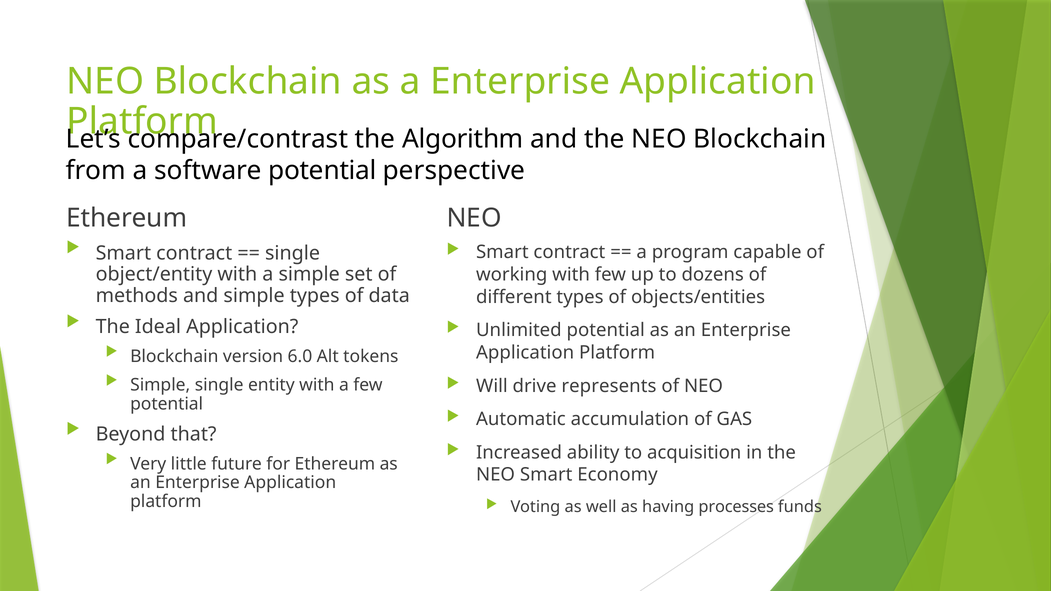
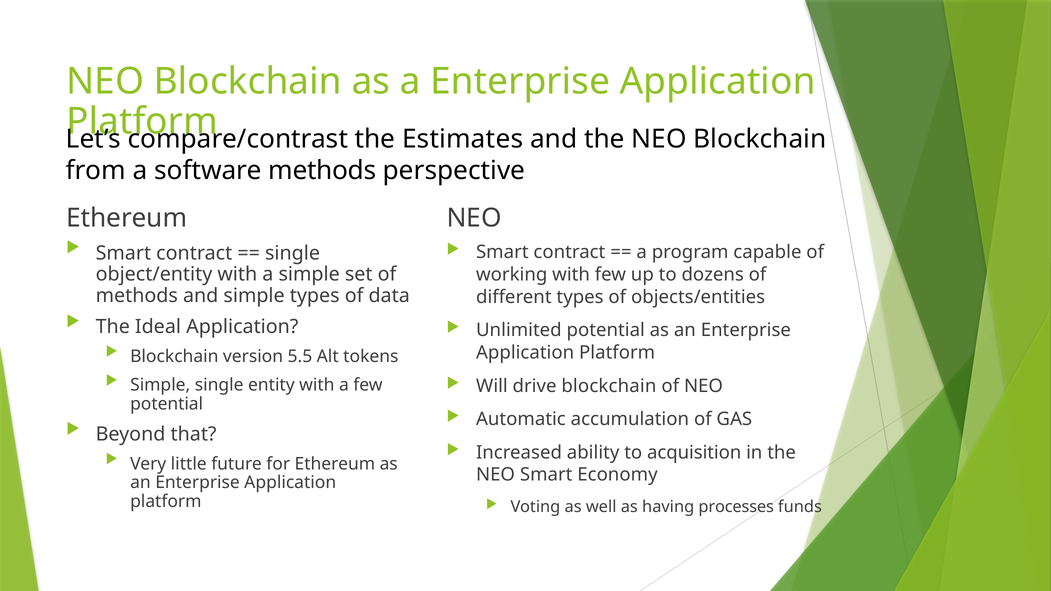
Algorithm: Algorithm -> Estimates
software potential: potential -> methods
6.0: 6.0 -> 5.5
drive represents: represents -> blockchain
